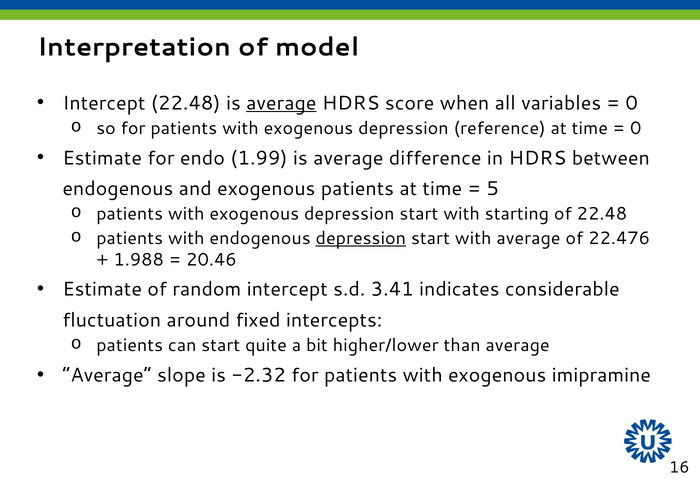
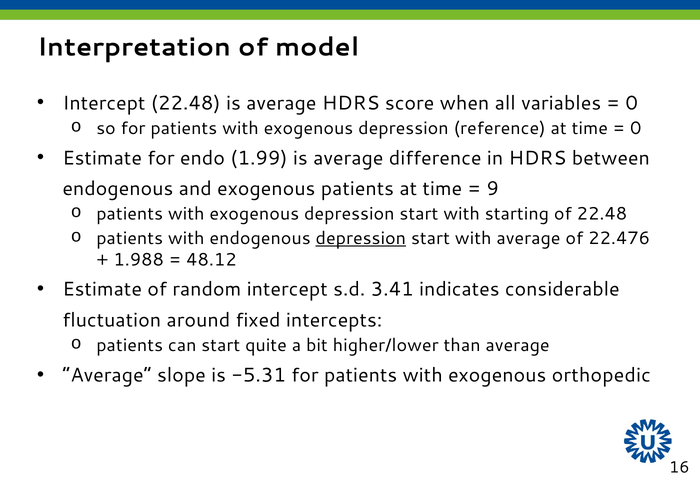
average at (281, 103) underline: present -> none
5: 5 -> 9
20.46: 20.46 -> 48.12
-2.32: -2.32 -> -5.31
imipramine: imipramine -> orthopedic
